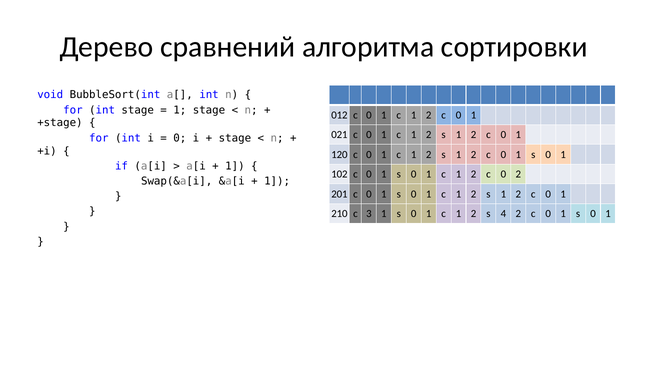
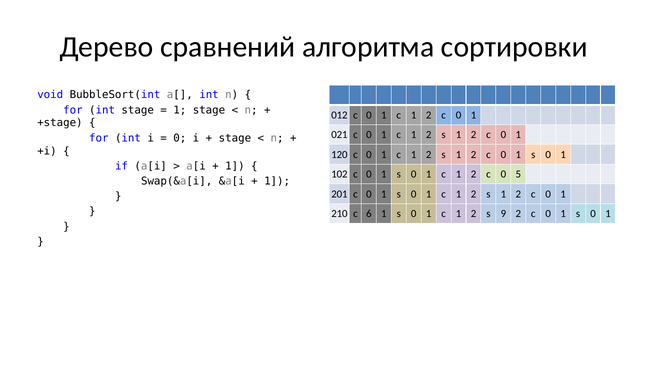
0 2: 2 -> 5
3: 3 -> 6
4: 4 -> 9
